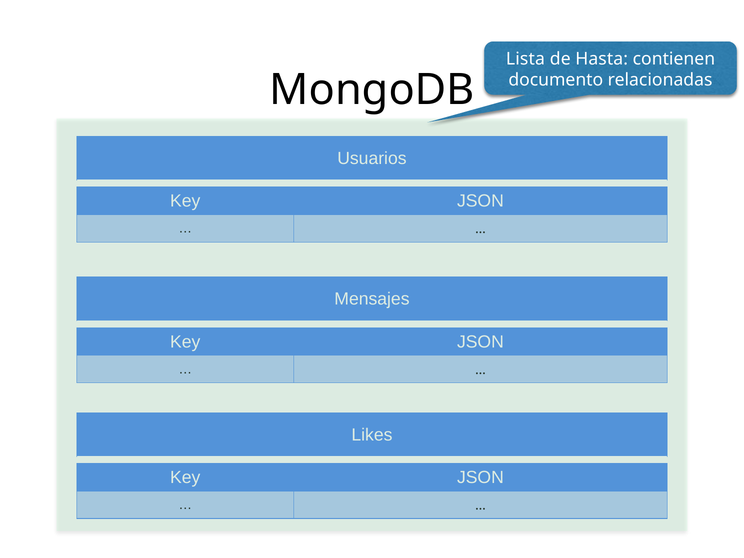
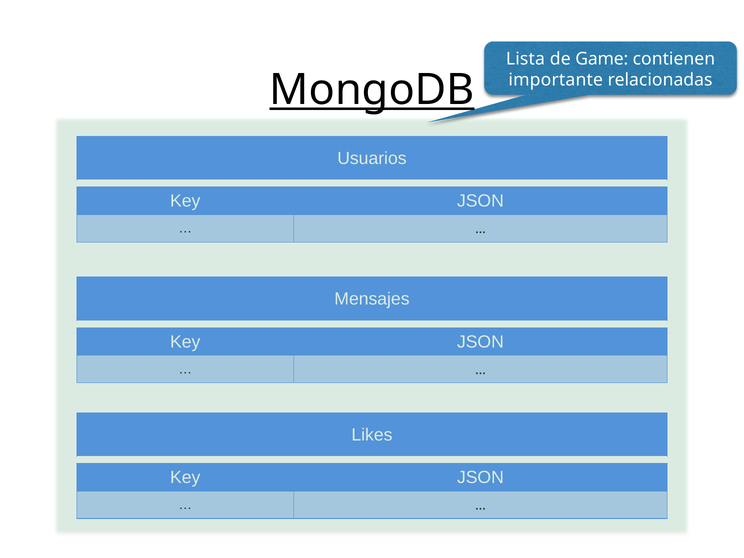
Hasta: Hasta -> Game
documento: documento -> importante
MongoDB underline: none -> present
